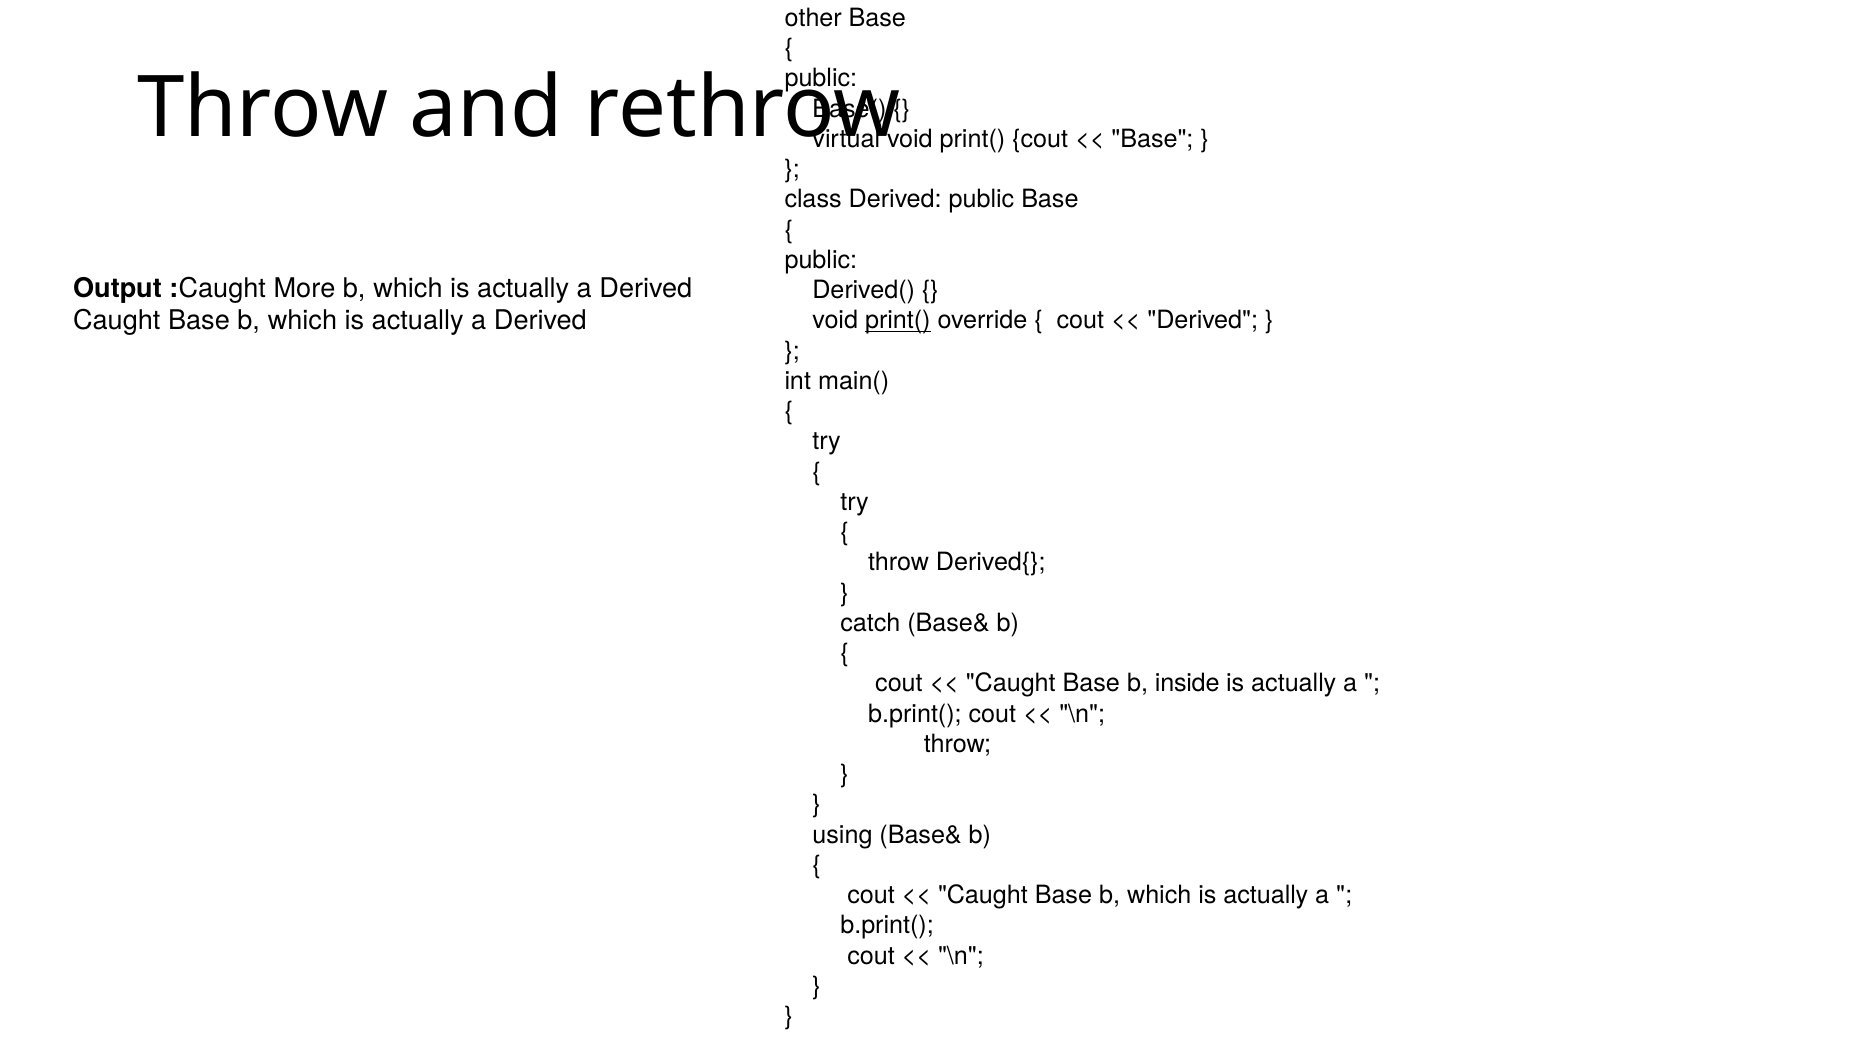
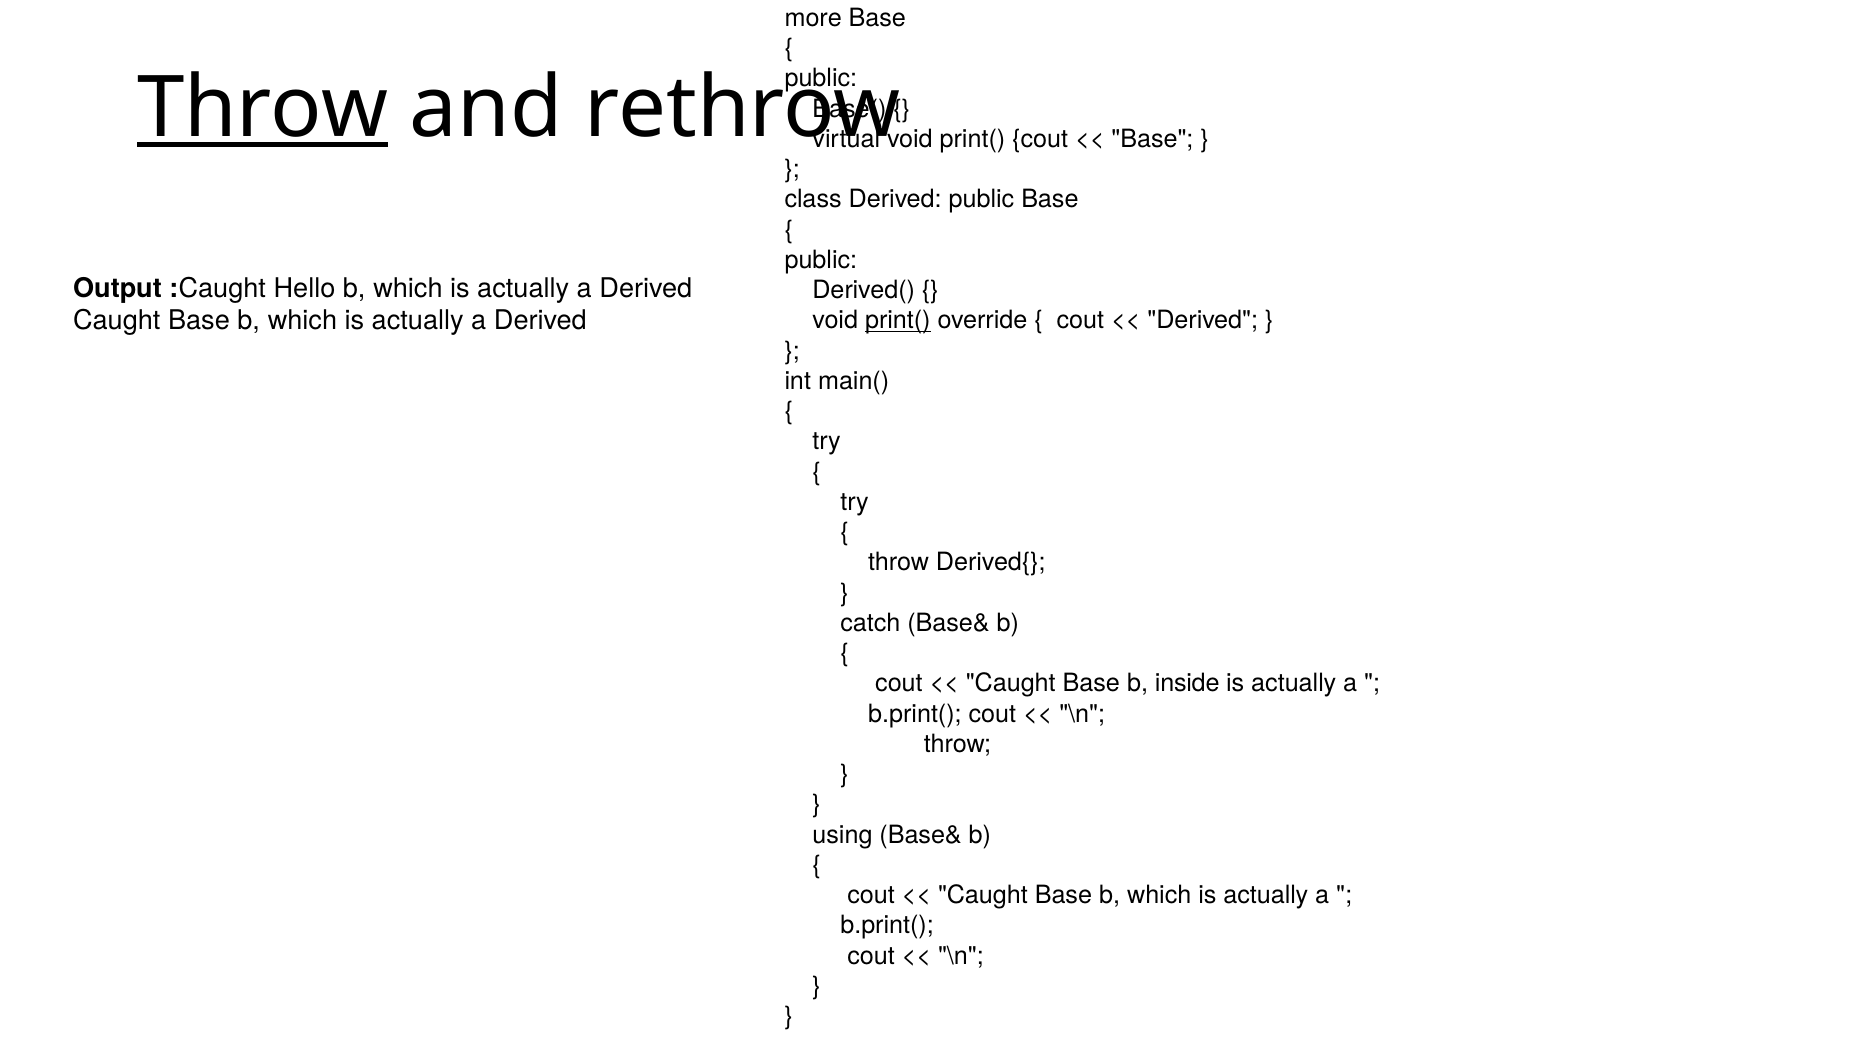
other: other -> more
Throw at (263, 108) underline: none -> present
More: More -> Hello
